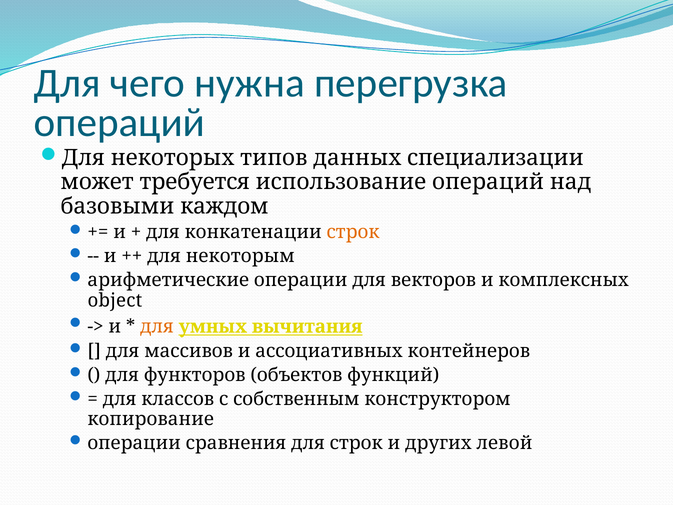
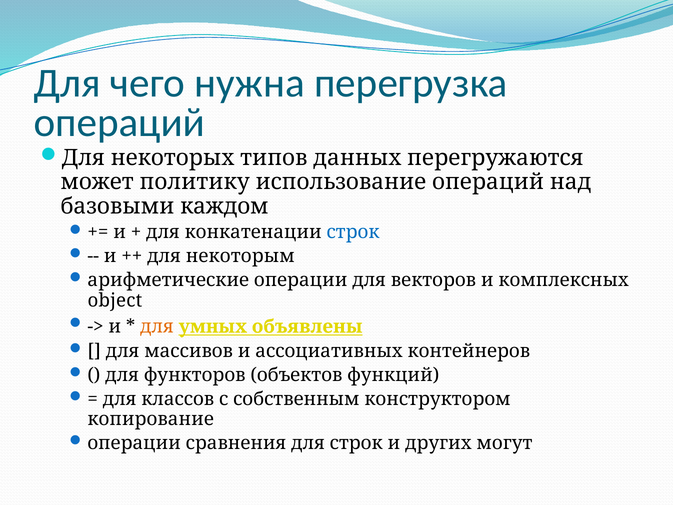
специализации: специализации -> перегружаются
требуется: требуется -> политику
строк at (353, 232) colour: orange -> blue
вычитания: вычитания -> объявлены
левой: левой -> могут
